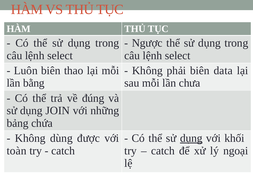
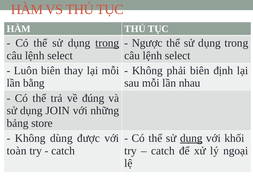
trong at (107, 43) underline: none -> present
thao: thao -> thay
data: data -> định
chưa: chưa -> nhau
chứa: chứa -> store
